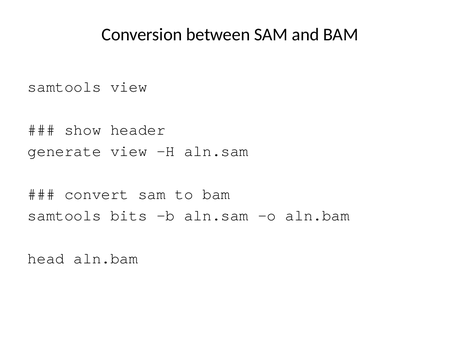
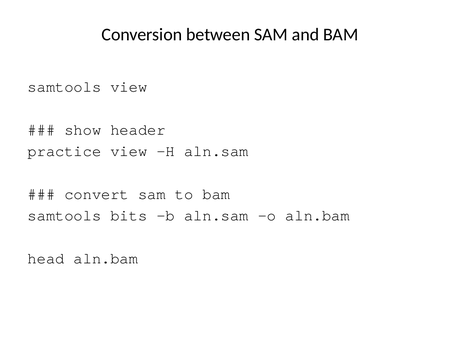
generate: generate -> practice
